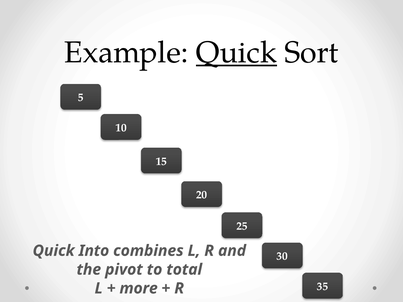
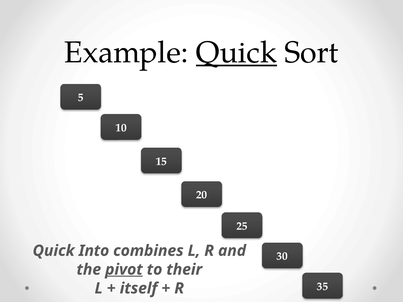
pivot underline: none -> present
total: total -> their
more: more -> itself
